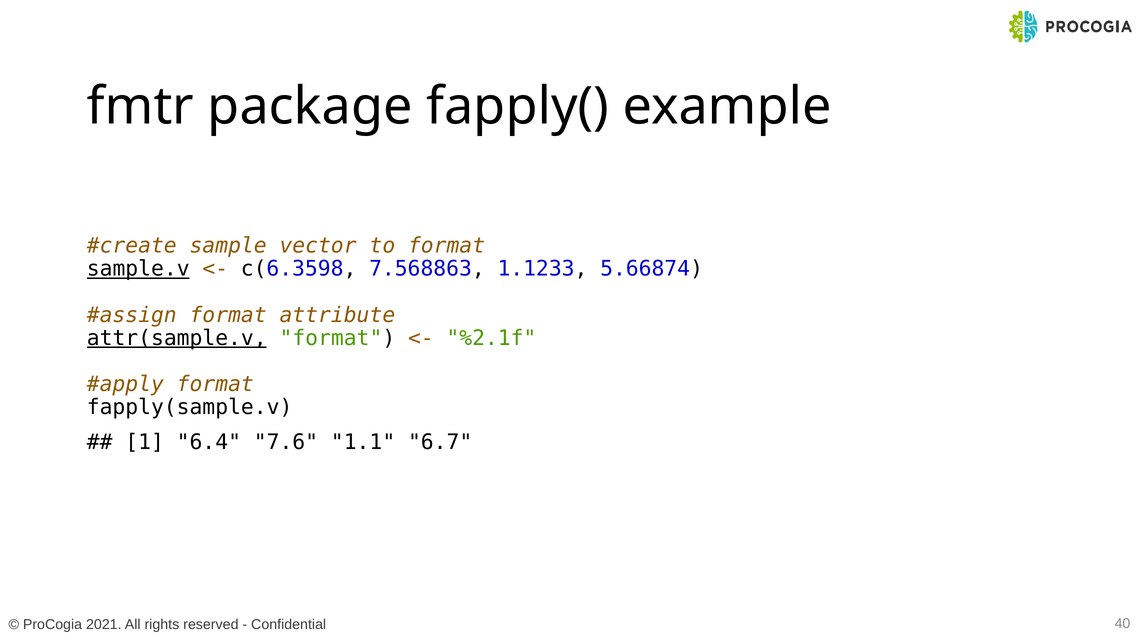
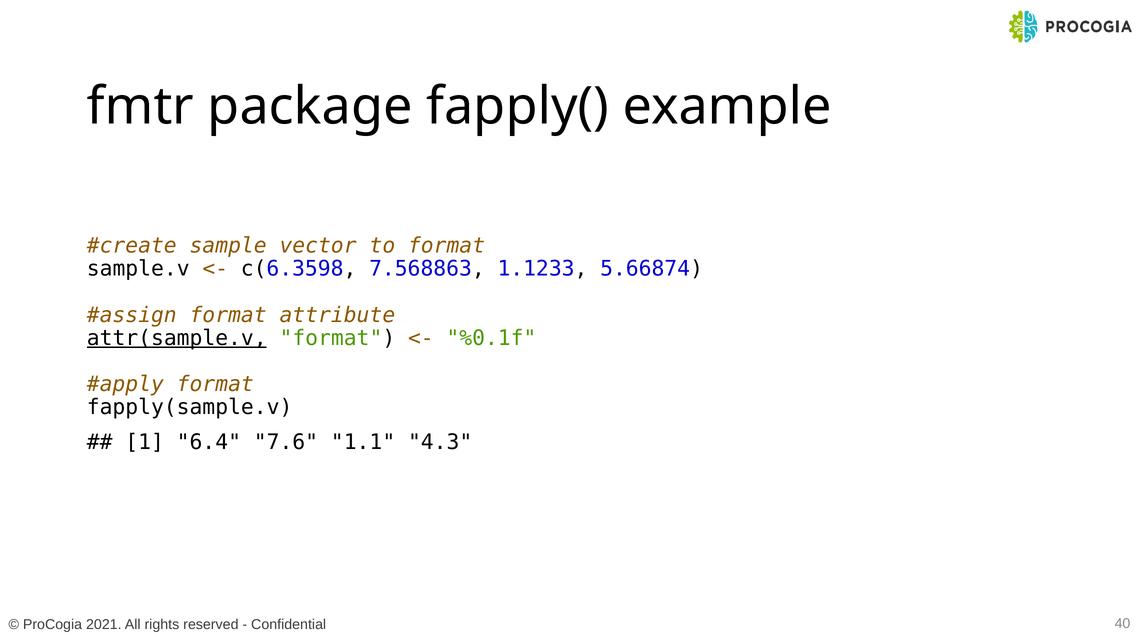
sample.v underline: present -> none
%2.1f: %2.1f -> %0.1f
6.7: 6.7 -> 4.3
